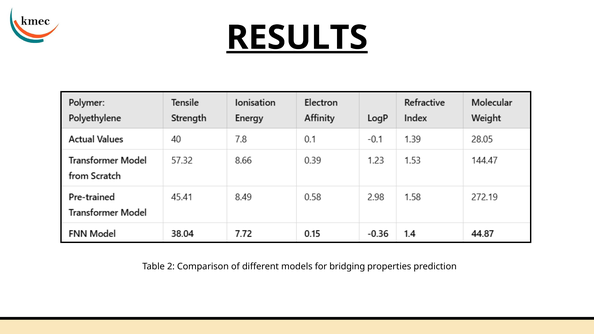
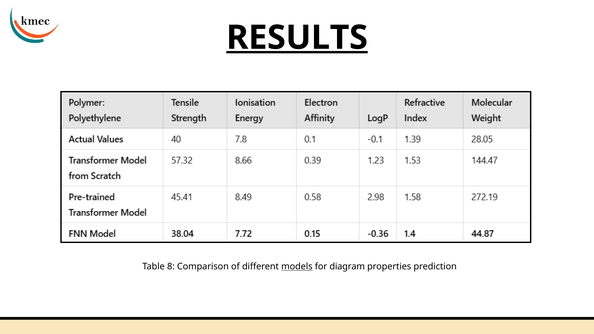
2: 2 -> 8
models underline: none -> present
bridging: bridging -> diagram
